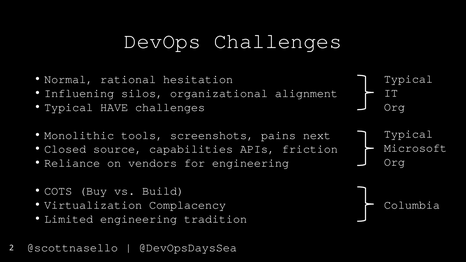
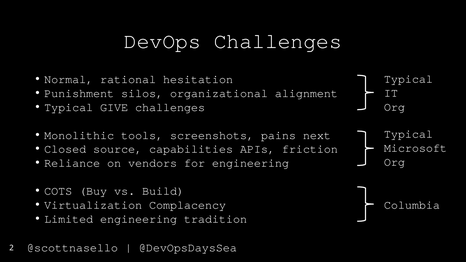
Influening: Influening -> Punishment
HAVE: HAVE -> GIVE
